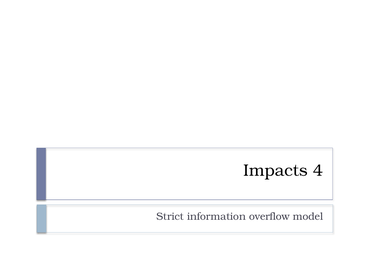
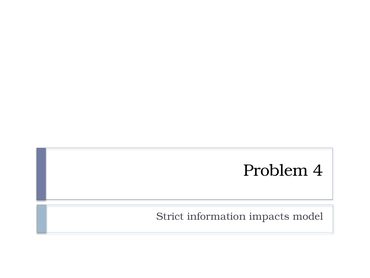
Impacts: Impacts -> Problem
overflow: overflow -> impacts
